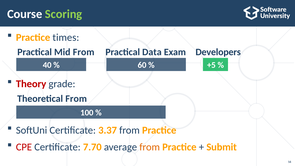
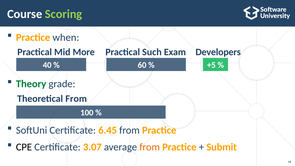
times: times -> when
Mid From: From -> More
Data: Data -> Such
Theory colour: red -> green
3.37: 3.37 -> 6.45
CPE colour: red -> black
7.70: 7.70 -> 3.07
